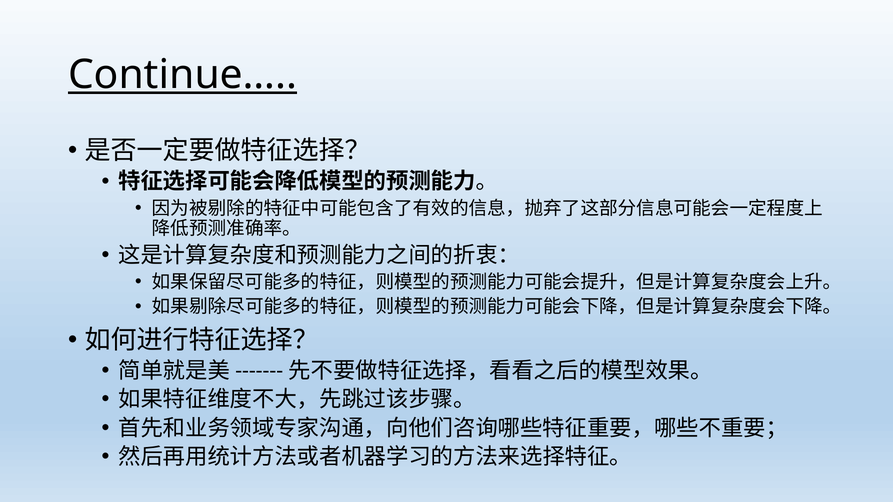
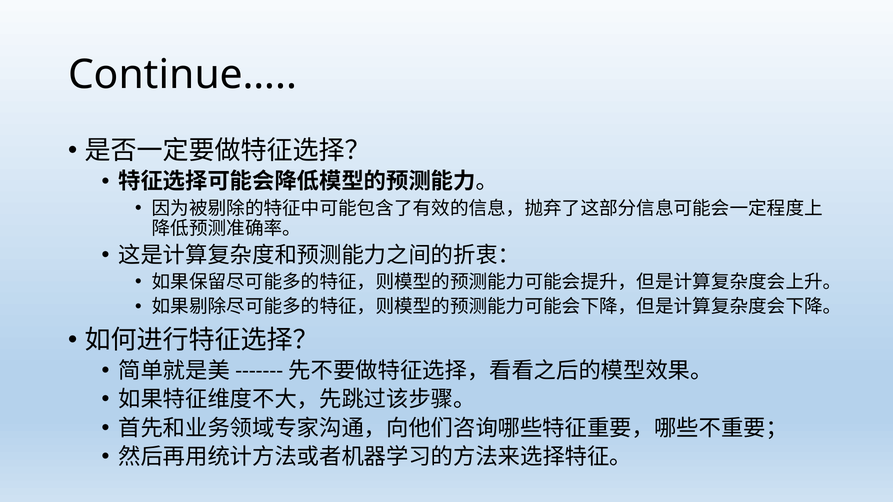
Continue… underline: present -> none
